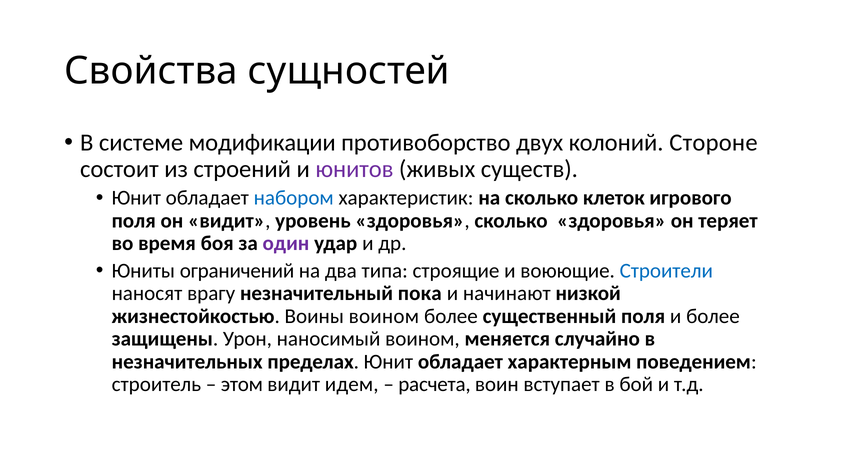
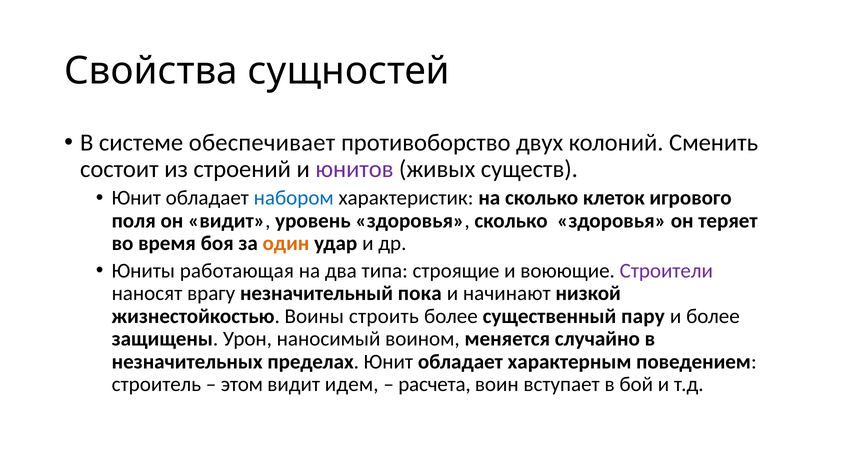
модификации: модификации -> обеспечивает
Стороне: Стороне -> Сменить
один colour: purple -> orange
ограничений: ограничений -> работающая
Строители colour: blue -> purple
Воины воином: воином -> строить
существенный поля: поля -> пару
